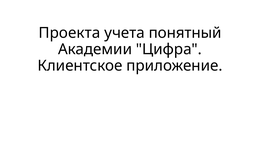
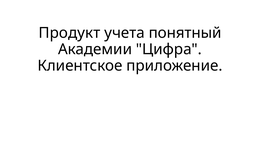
Проекта: Проекта -> Продукт
